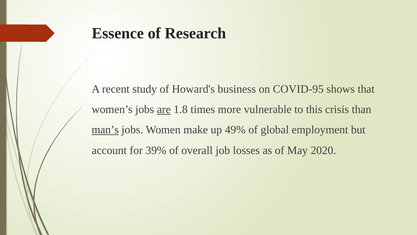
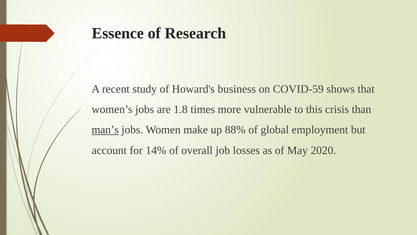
COVID-95: COVID-95 -> COVID-59
are underline: present -> none
49%: 49% -> 88%
39%: 39% -> 14%
